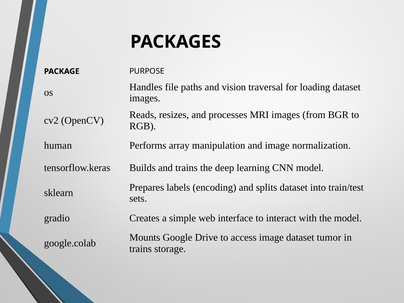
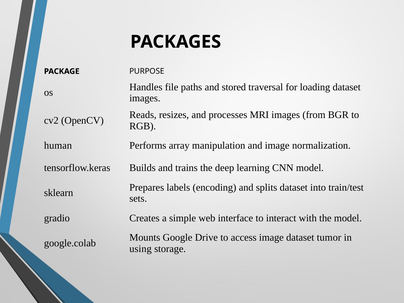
vision: vision -> stored
trains at (141, 249): trains -> using
